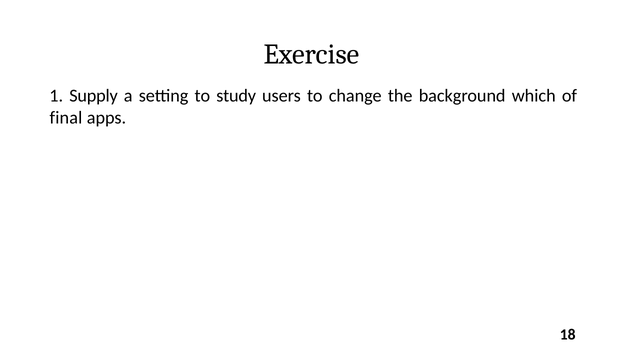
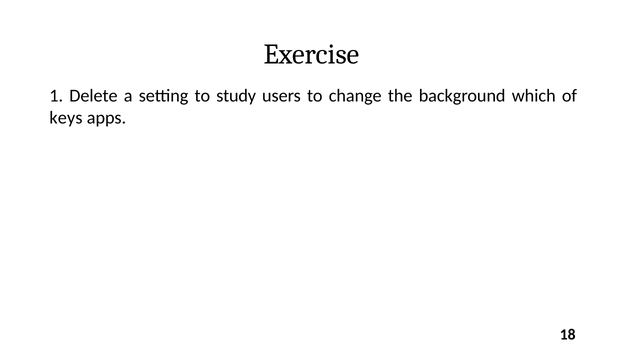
Supply: Supply -> Delete
final: final -> keys
